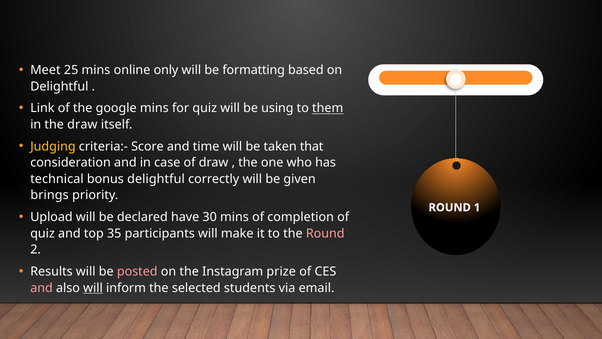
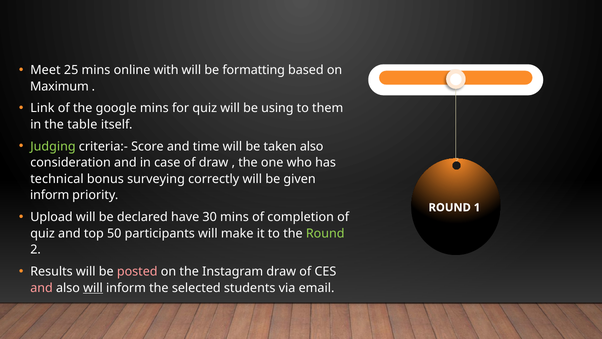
only: only -> with
Delightful at (59, 86): Delightful -> Maximum
them underline: present -> none
the draw: draw -> table
Judging colour: yellow -> light green
taken that: that -> also
bonus delightful: delightful -> surveying
brings at (50, 195): brings -> inform
35: 35 -> 50
Round at (325, 233) colour: pink -> light green
Instagram prize: prize -> draw
